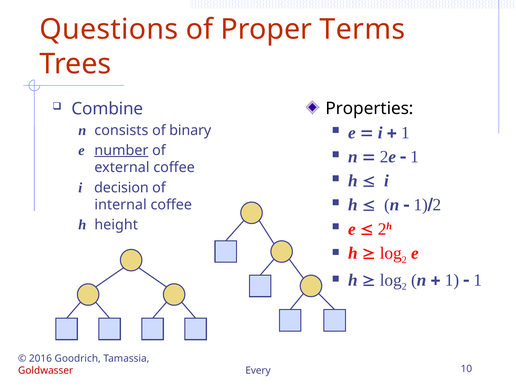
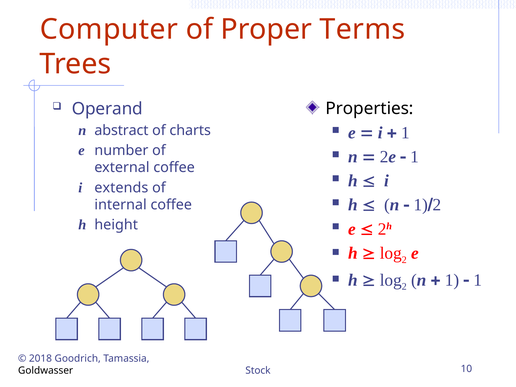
Questions: Questions -> Computer
Combine: Combine -> Operand
consists: consists -> abstract
binary: binary -> charts
number underline: present -> none
decision: decision -> extends
2016: 2016 -> 2018
Goldwasser colour: red -> black
Every: Every -> Stock
